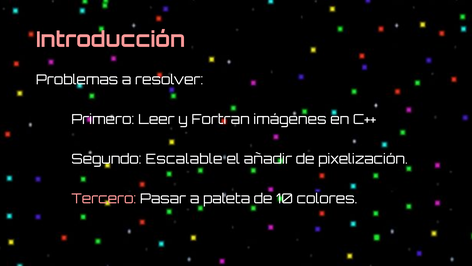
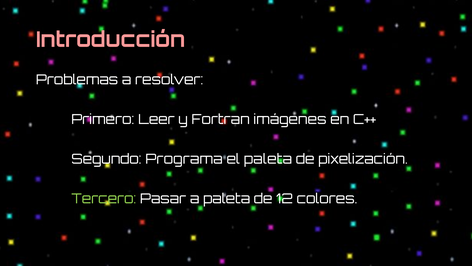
Escalable: Escalable -> Programa
el añadir: añadir -> paleta
Tercero colour: pink -> light green
10: 10 -> 12
